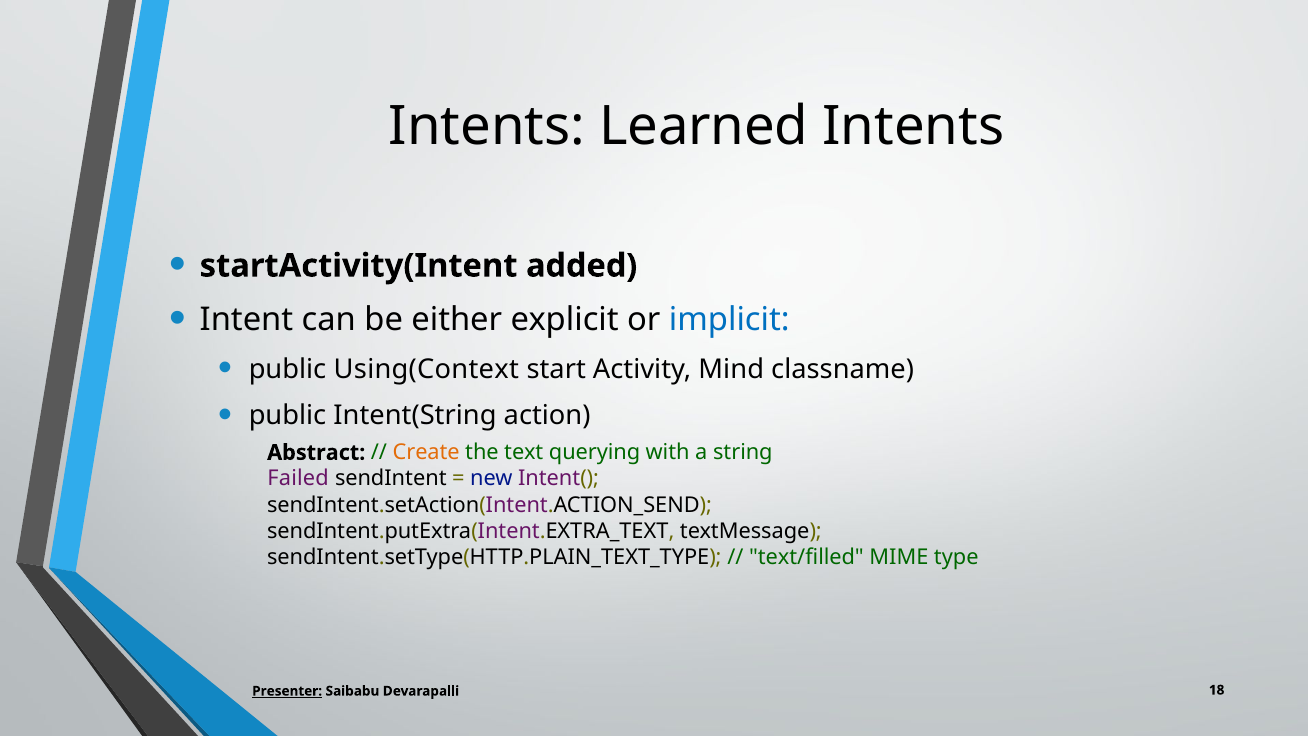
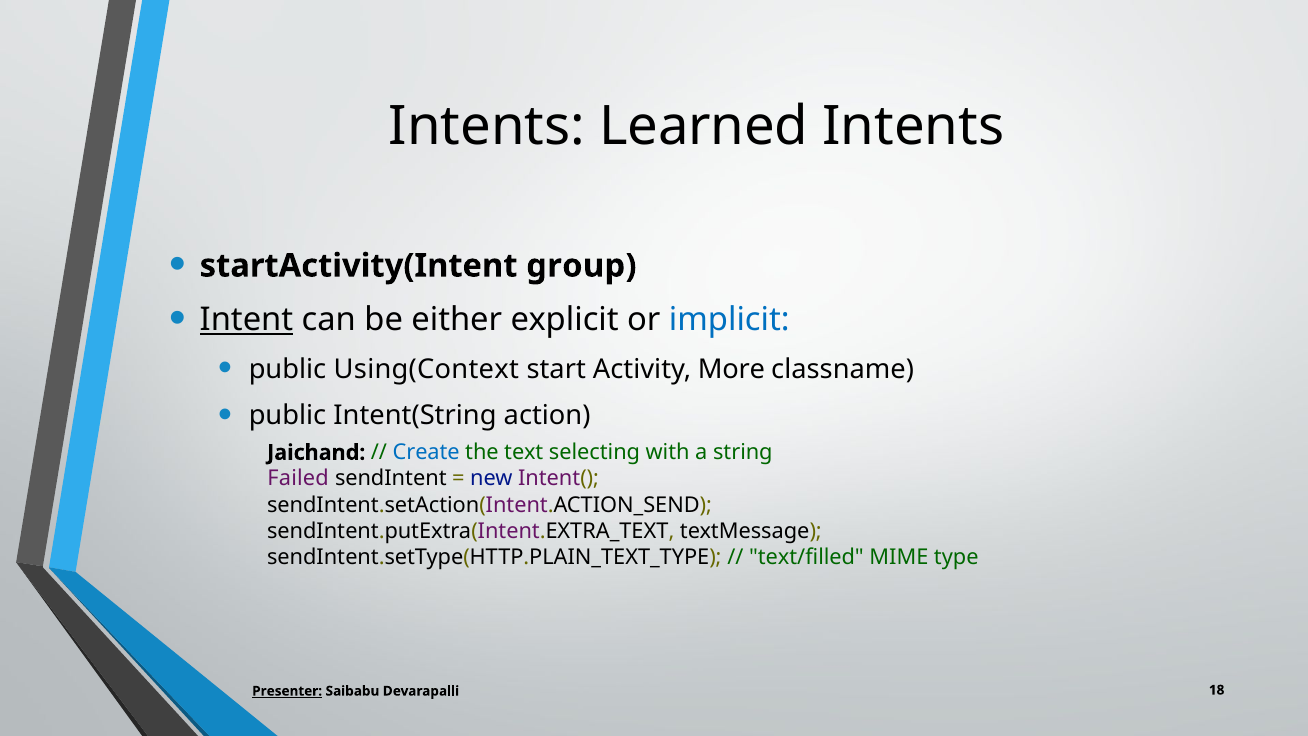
added: added -> group
Intent underline: none -> present
Mind: Mind -> More
Abstract: Abstract -> Jaichand
Create colour: orange -> blue
querying: querying -> selecting
